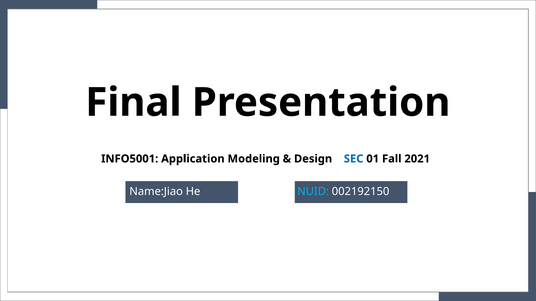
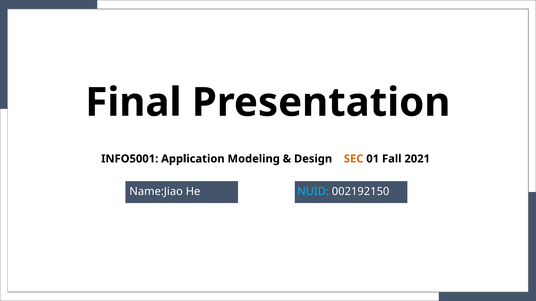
SEC colour: blue -> orange
